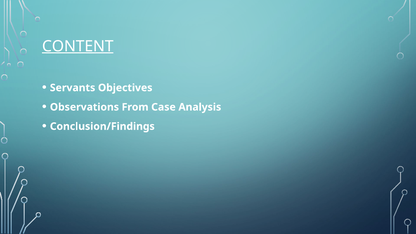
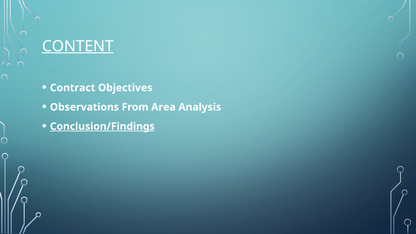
Servants: Servants -> Contract
Case: Case -> Area
Conclusion/Findings underline: none -> present
